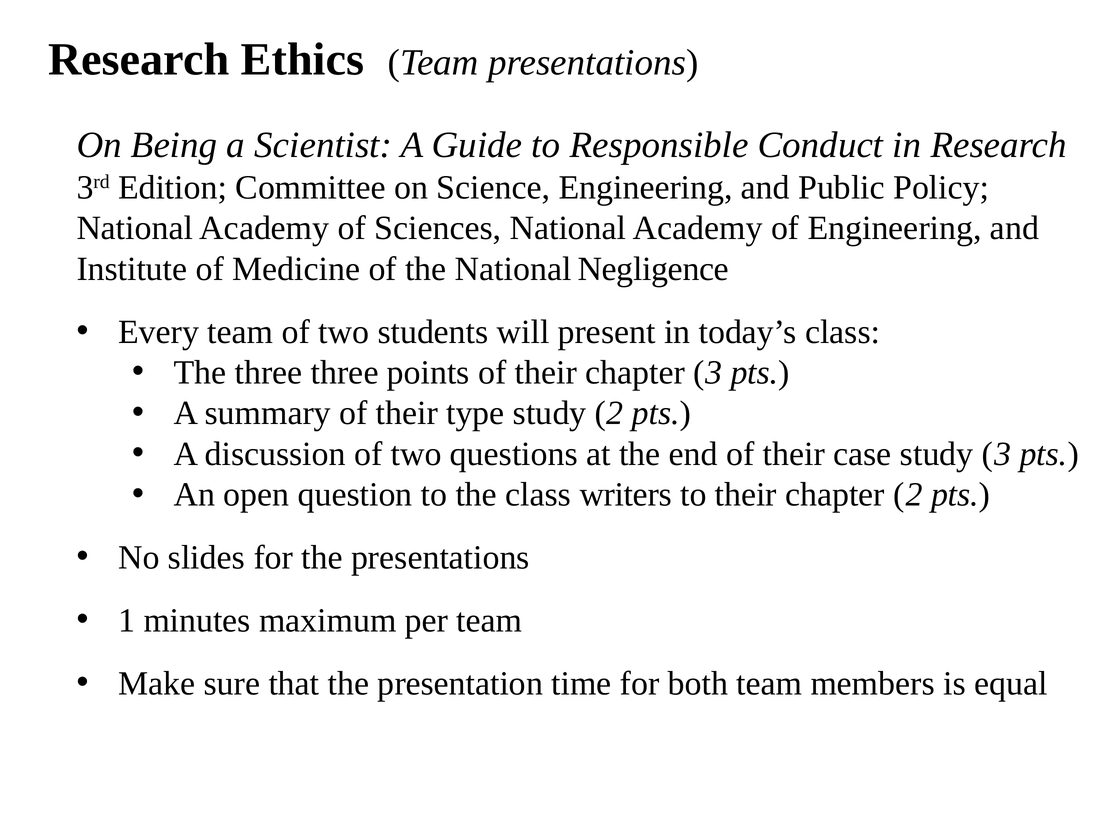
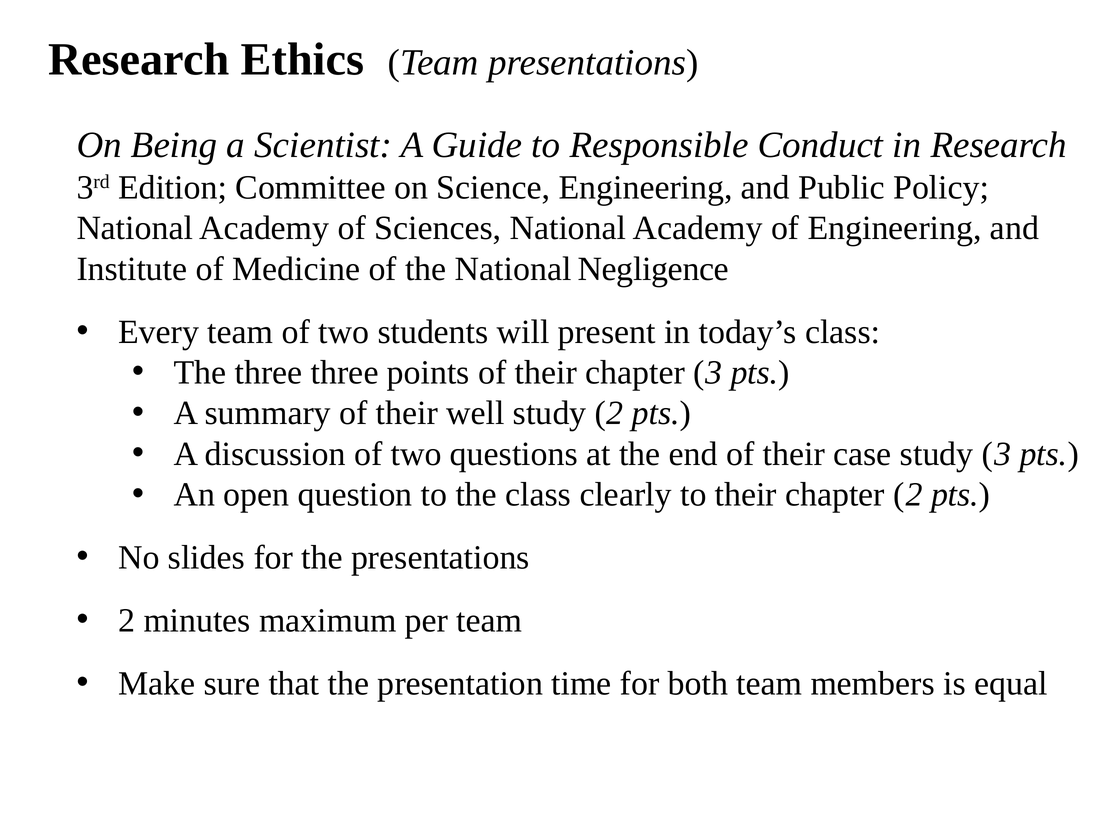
type: type -> well
writers: writers -> clearly
1 at (127, 621): 1 -> 2
